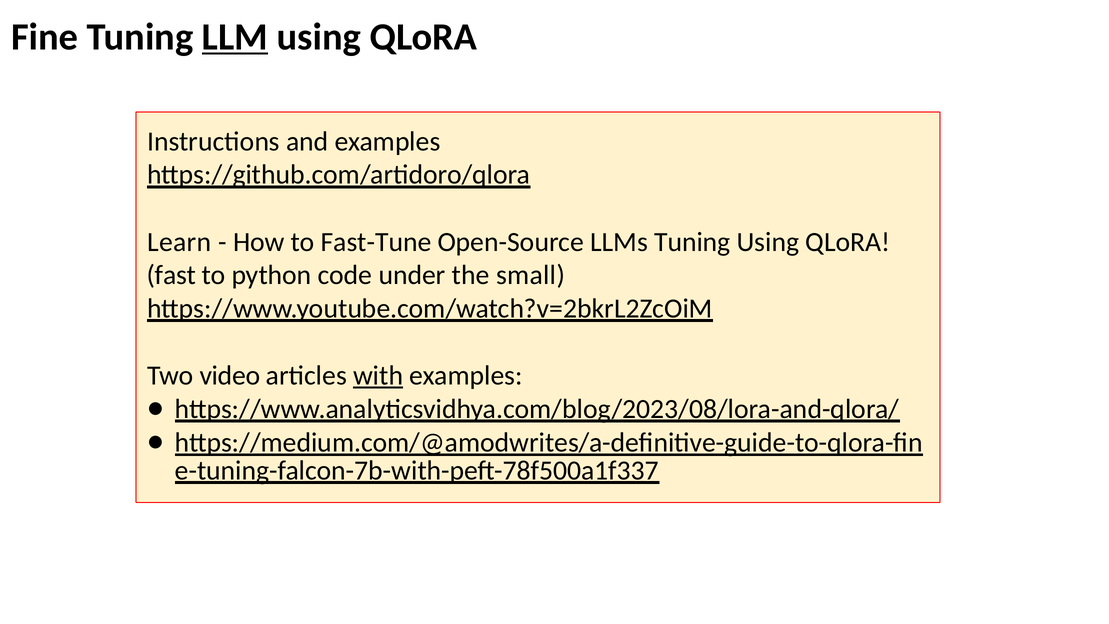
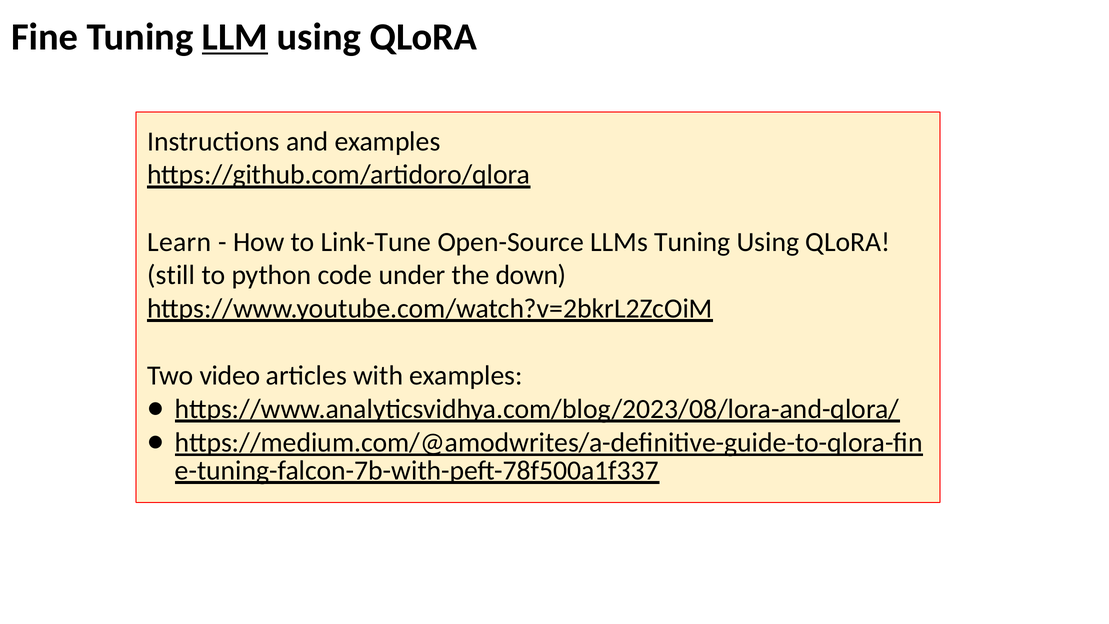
Fast-Tune: Fast-Tune -> Link-Tune
fast: fast -> still
small: small -> down
with underline: present -> none
